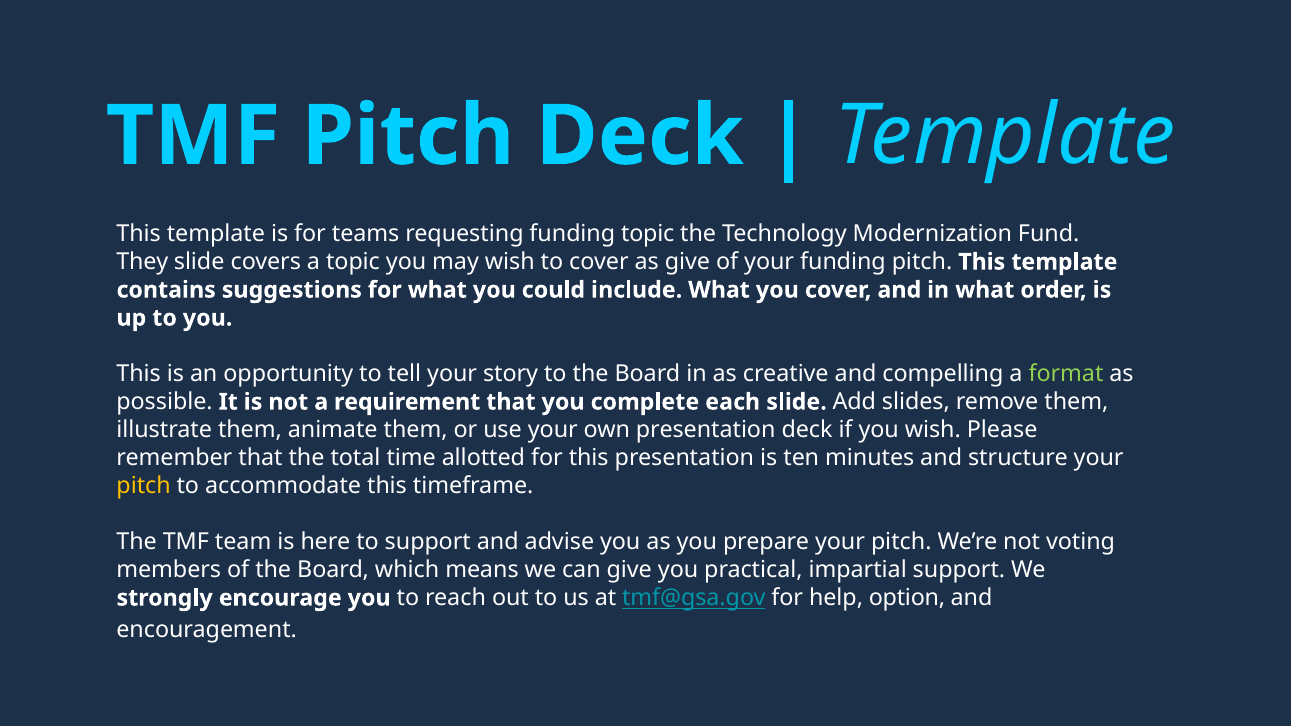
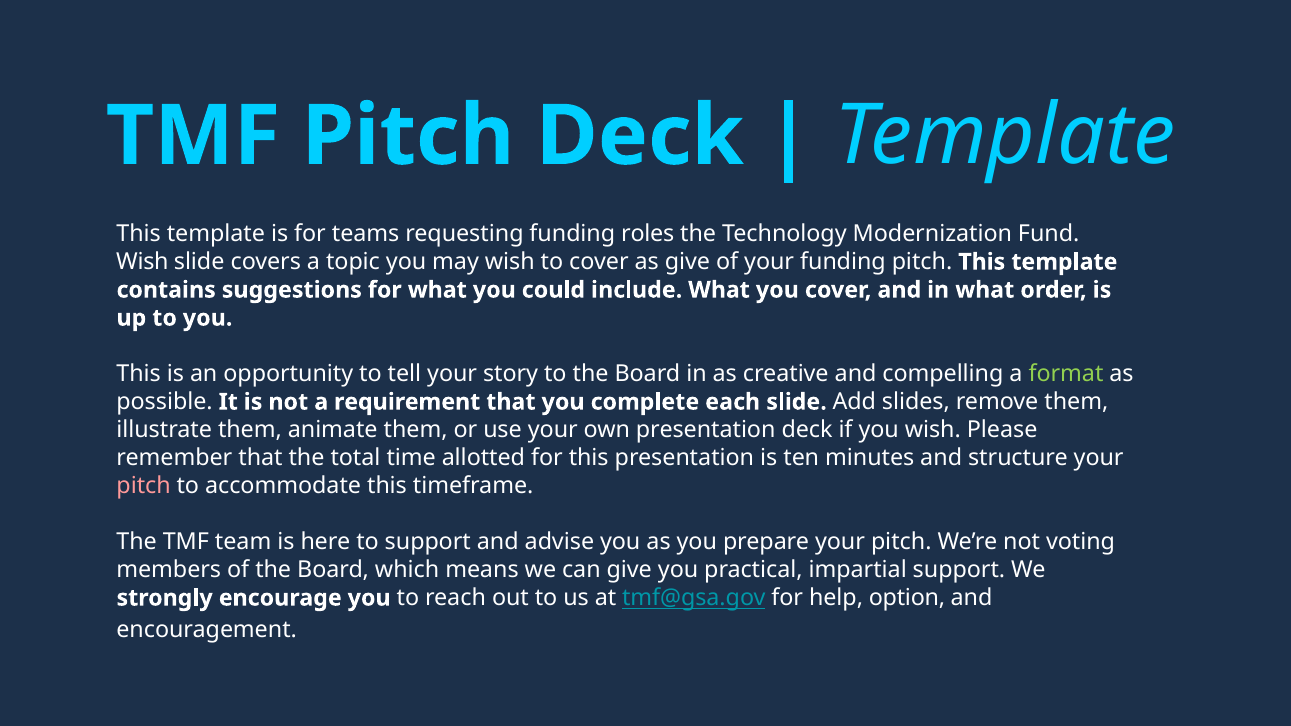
funding topic: topic -> roles
They at (142, 262): They -> Wish
pitch at (144, 486) colour: yellow -> pink
